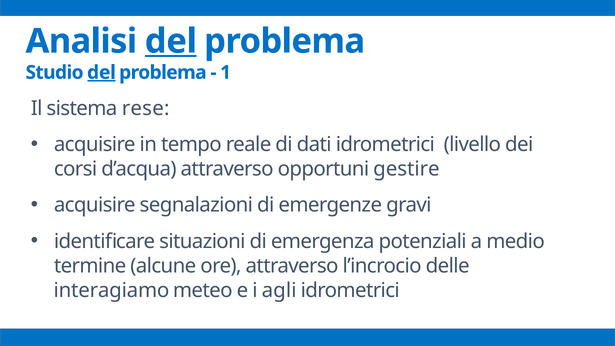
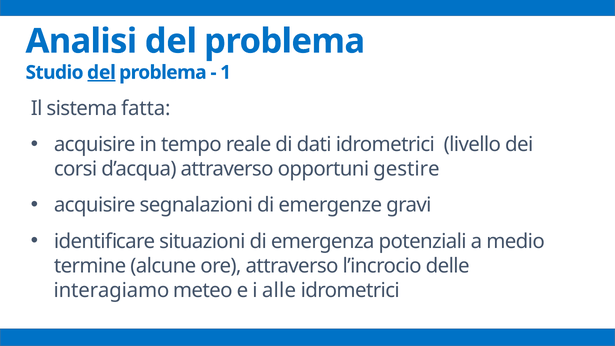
del at (171, 41) underline: present -> none
rese: rese -> fatta
agli: agli -> alle
